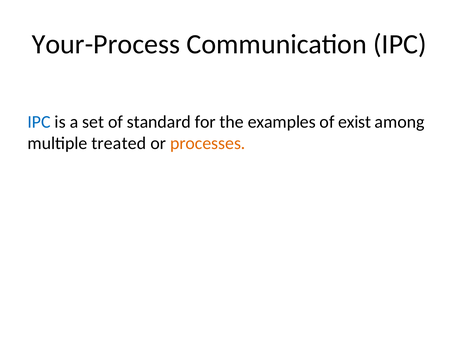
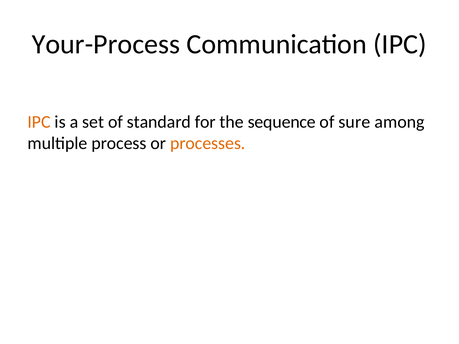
IPC at (39, 122) colour: blue -> orange
examples: examples -> sequence
exist: exist -> sure
treated: treated -> process
